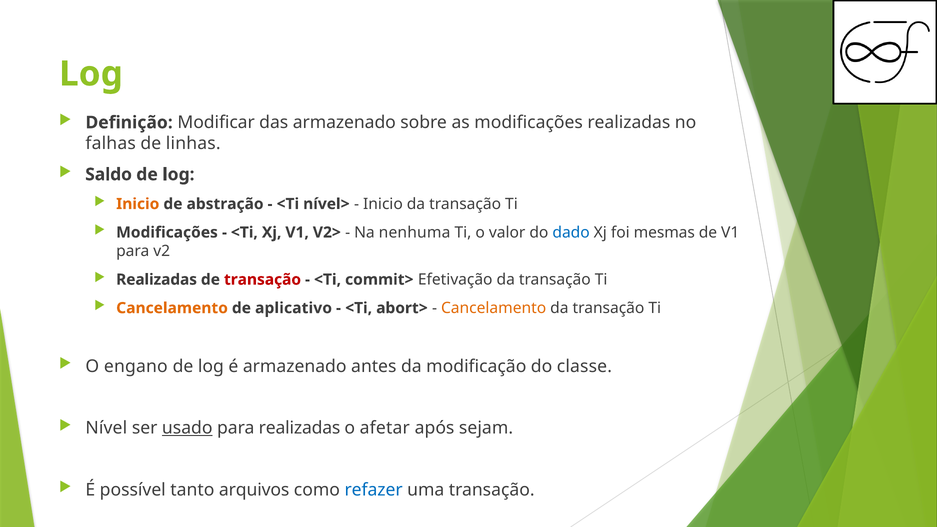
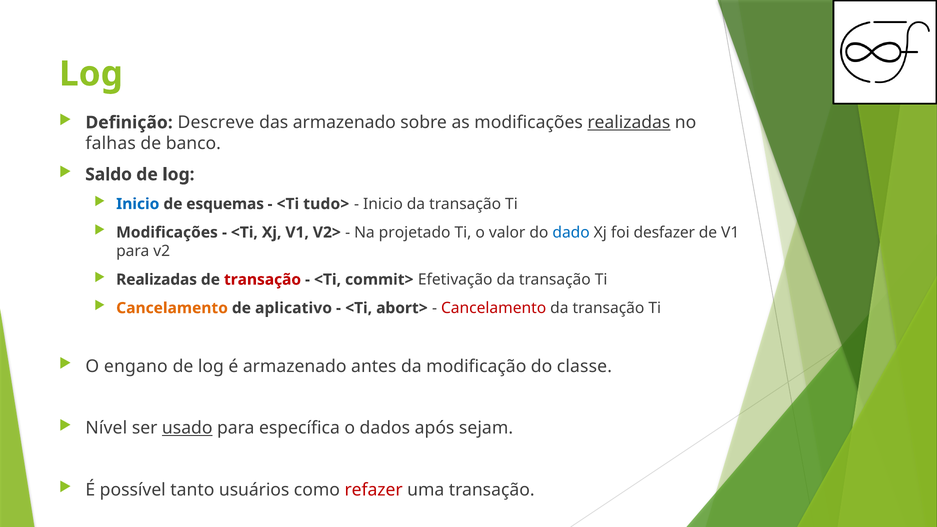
Modificar: Modificar -> Descreve
realizadas at (629, 123) underline: none -> present
linhas: linhas -> banco
Inicio at (138, 204) colour: orange -> blue
abstração: abstração -> esquemas
nível>: nível> -> tudo>
nenhuma: nenhuma -> projetado
mesmas: mesmas -> desfazer
Cancelamento at (494, 308) colour: orange -> red
para realizadas: realizadas -> específica
afetar: afetar -> dados
arquivos: arquivos -> usuários
refazer colour: blue -> red
